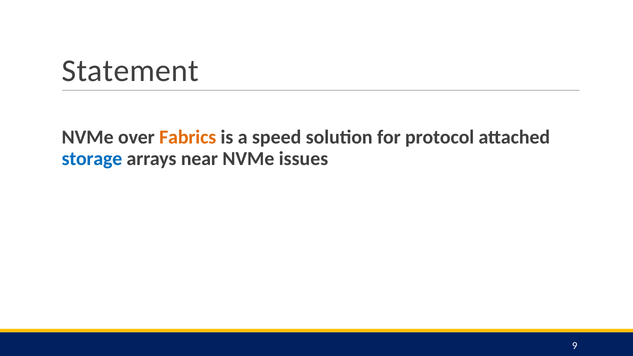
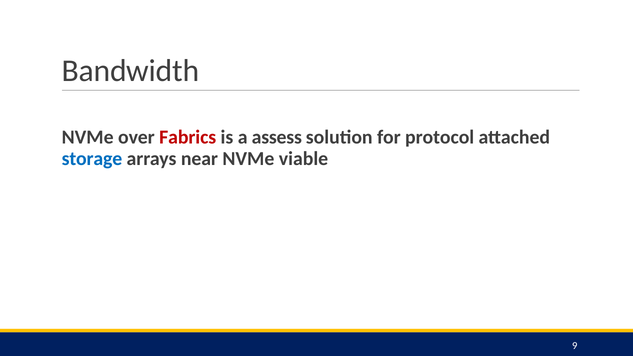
Statement: Statement -> Bandwidth
Fabrics colour: orange -> red
speed: speed -> assess
issues: issues -> viable
